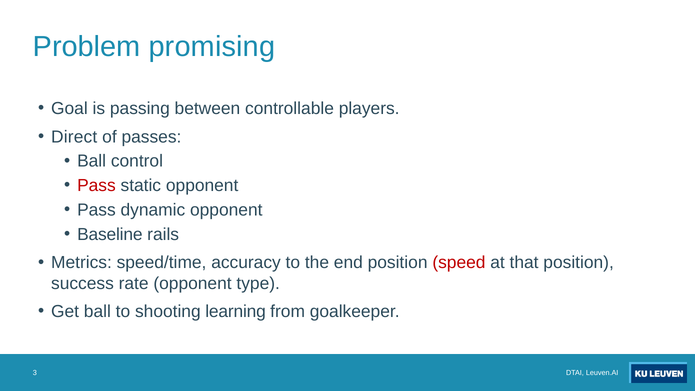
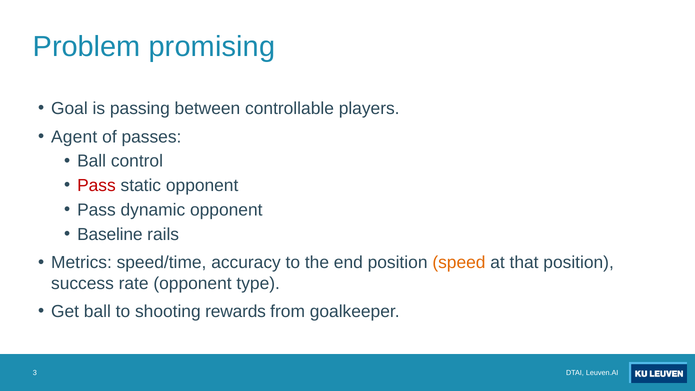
Direct: Direct -> Agent
speed colour: red -> orange
learning: learning -> rewards
